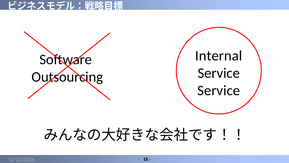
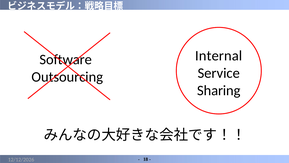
Service at (219, 90): Service -> Sharing
